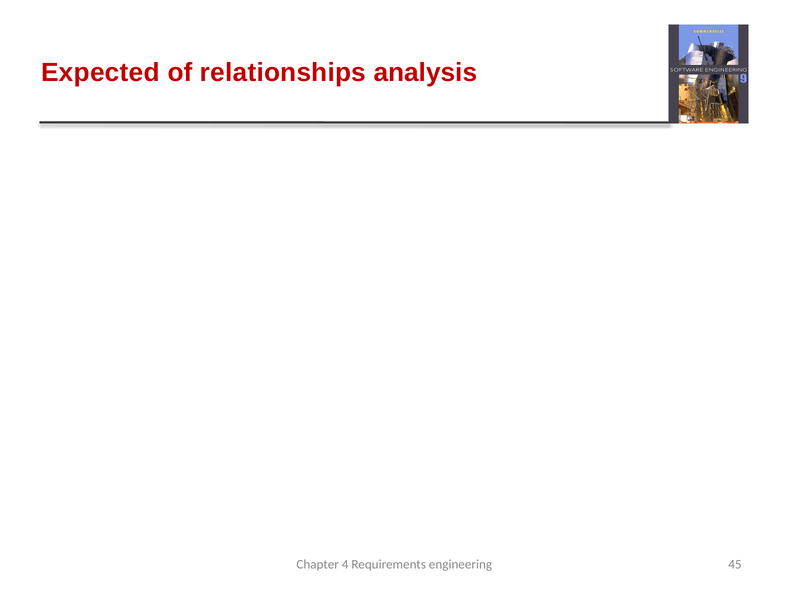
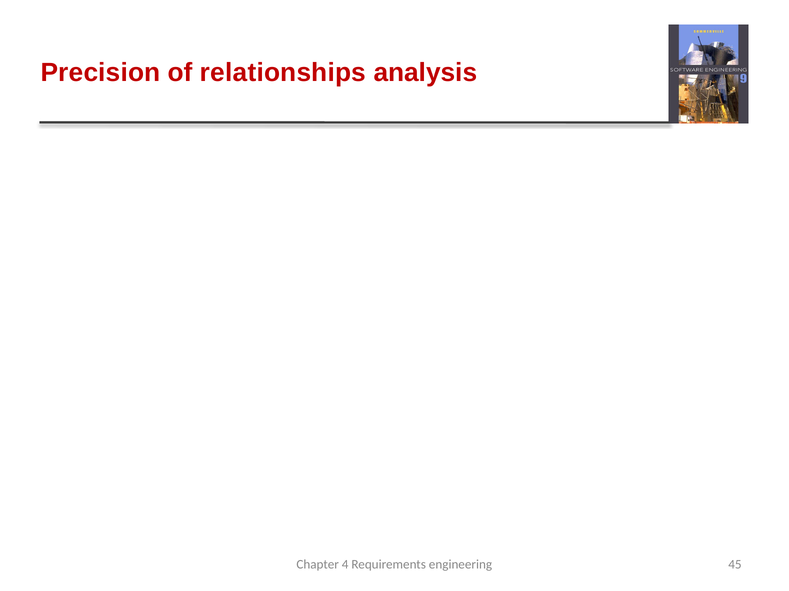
Expected: Expected -> Precision
